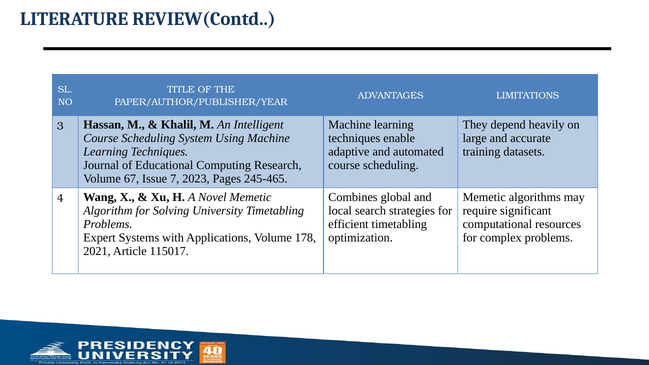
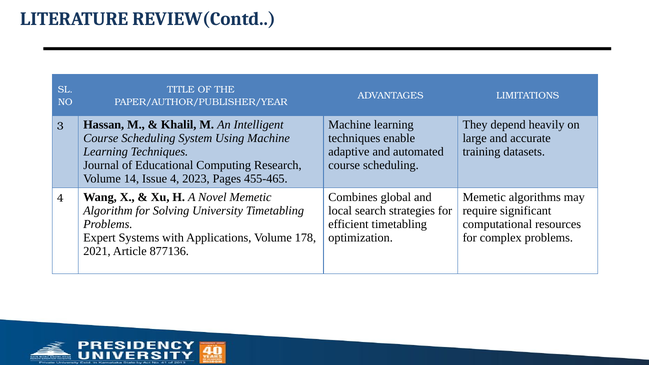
67: 67 -> 14
Issue 7: 7 -> 4
245-465: 245-465 -> 455-465
115017: 115017 -> 877136
